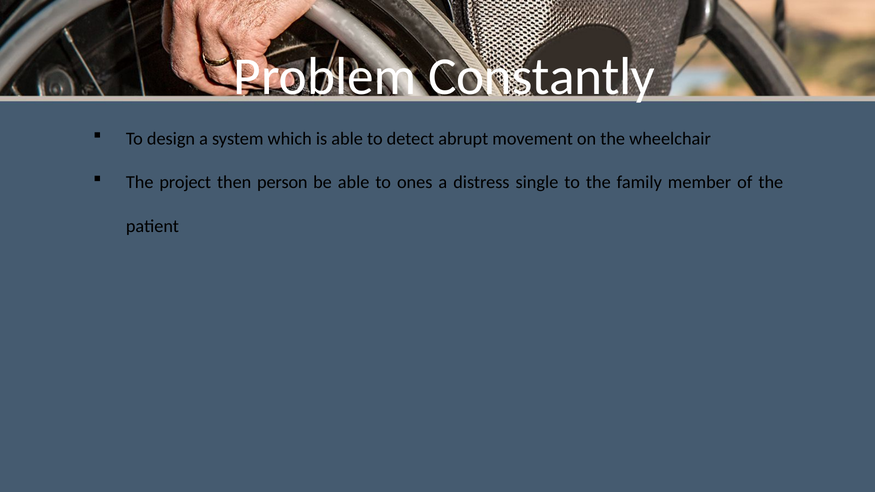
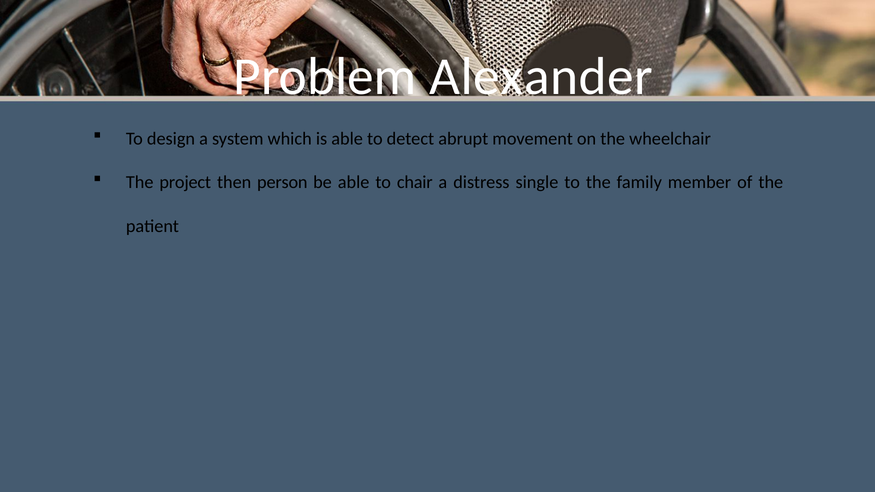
Constantly: Constantly -> Alexander
ones: ones -> chair
